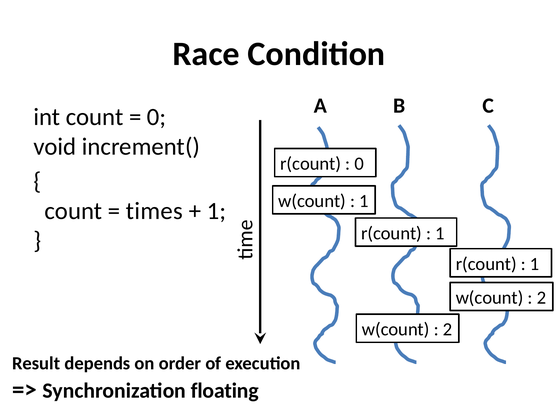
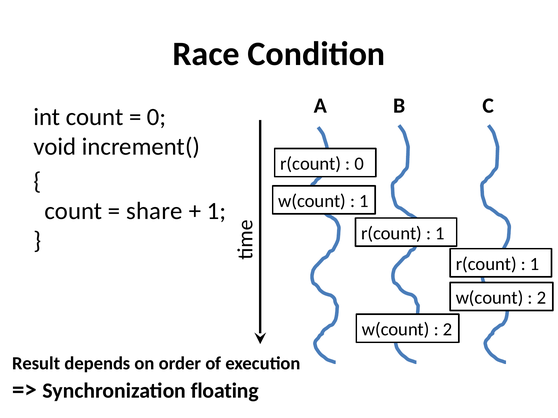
times: times -> share
